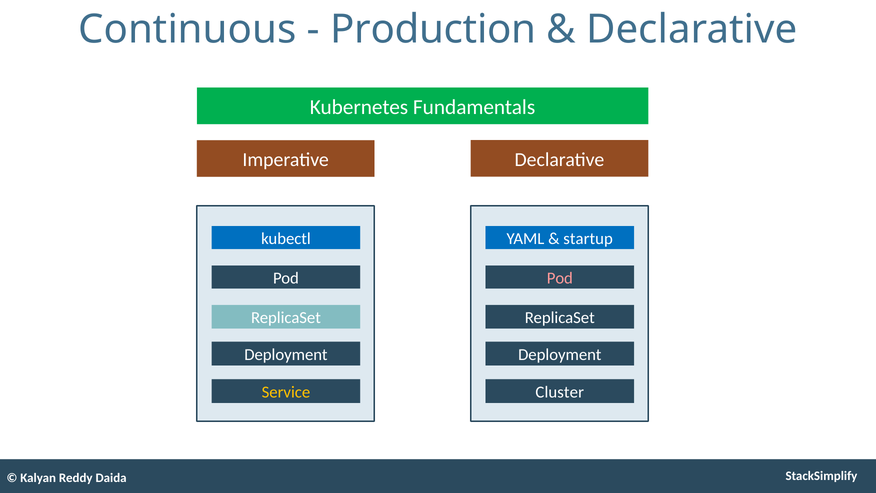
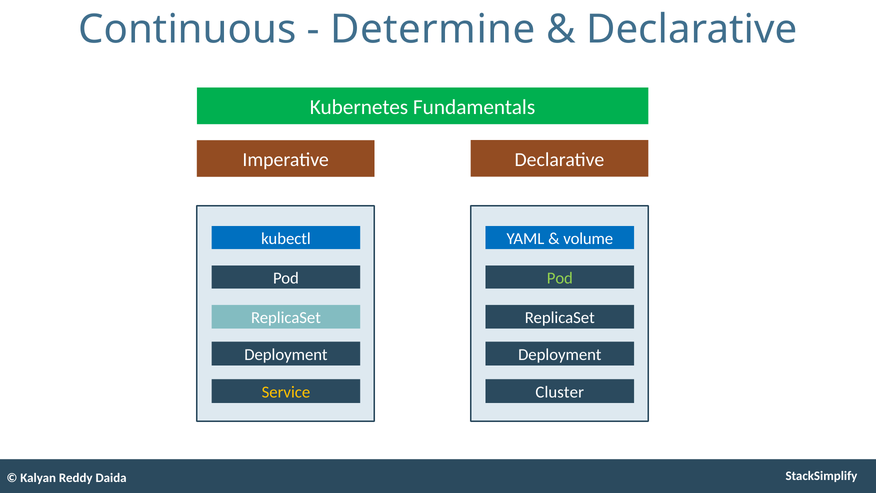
Production: Production -> Determine
startup: startup -> volume
Pod at (560, 278) colour: pink -> light green
